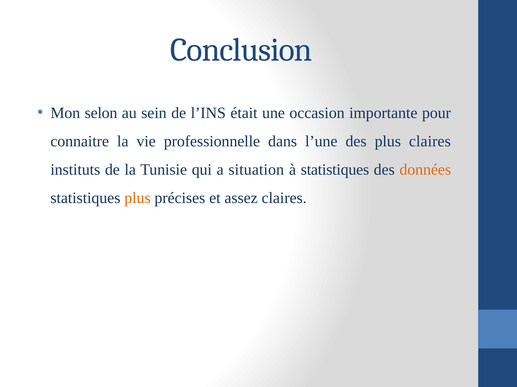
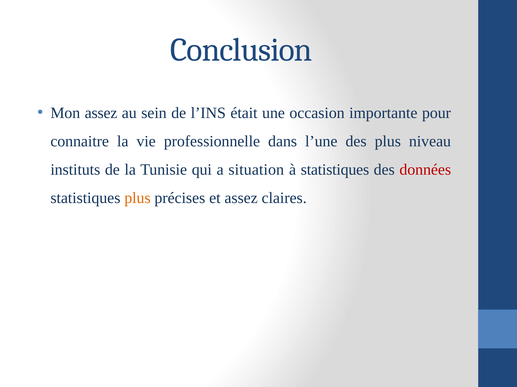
Mon selon: selon -> assez
plus claires: claires -> niveau
données colour: orange -> red
